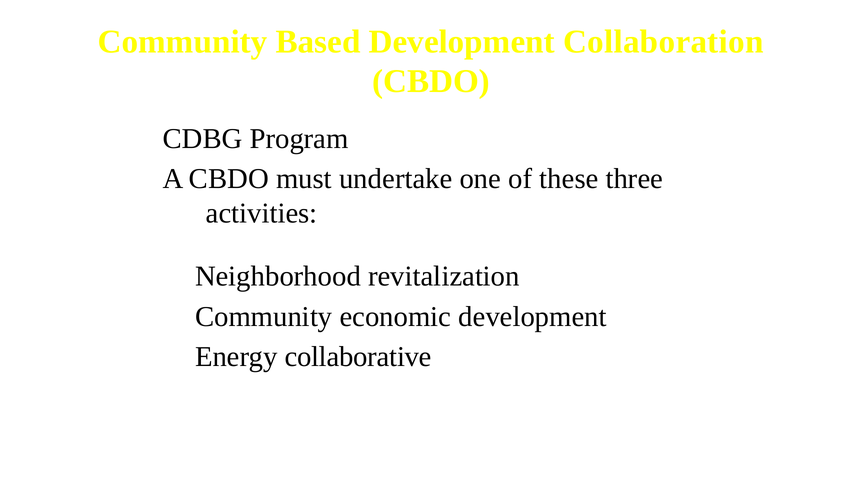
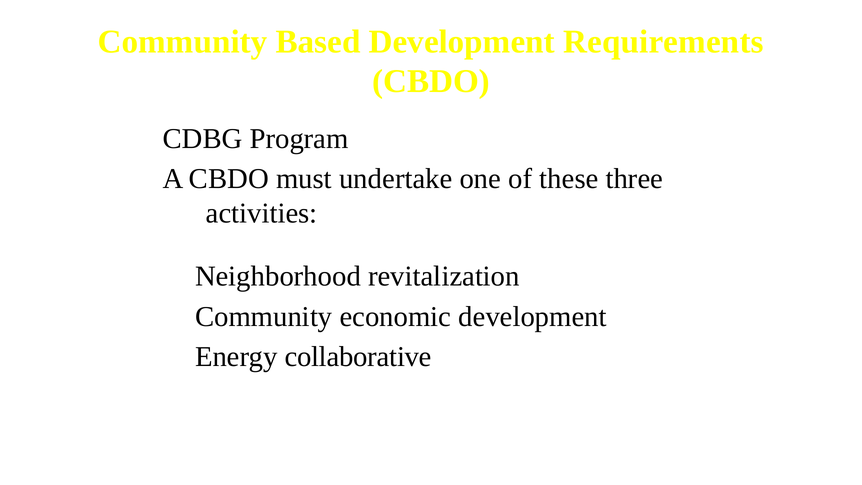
Collaboration: Collaboration -> Requirements
